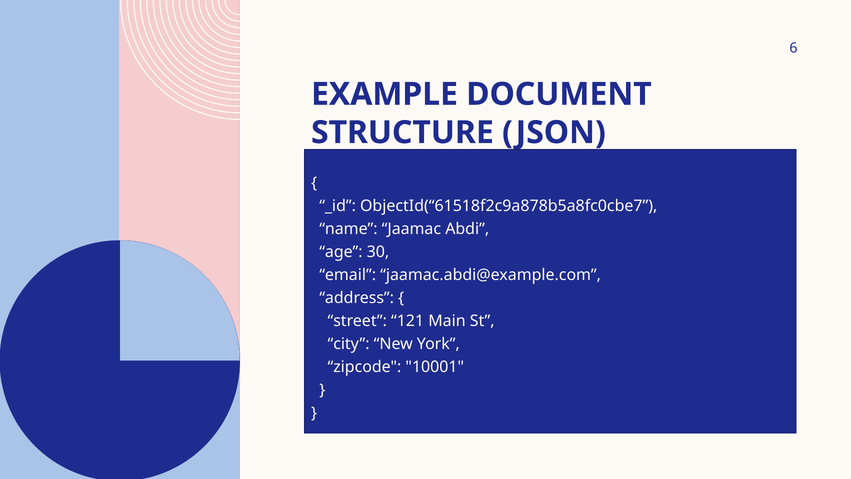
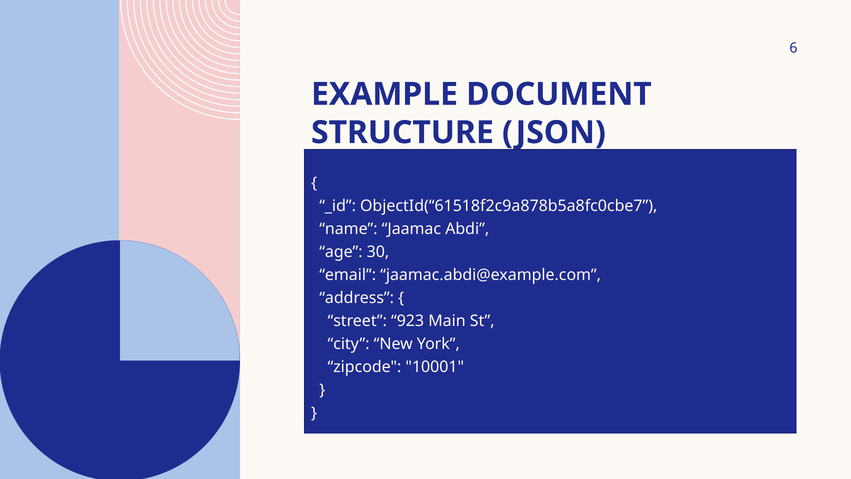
121: 121 -> 923
